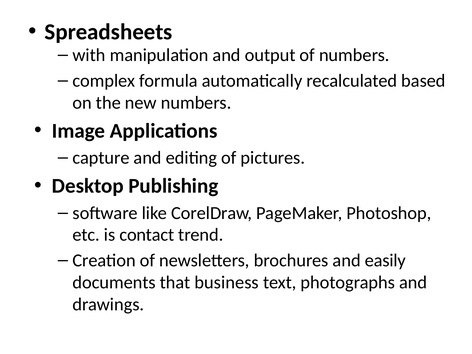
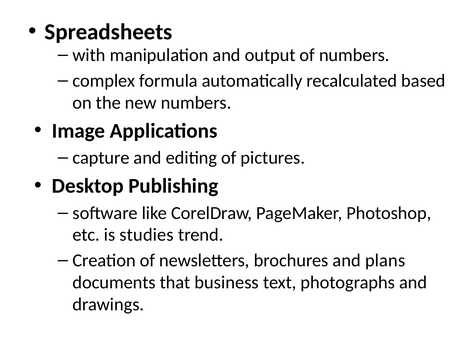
contact: contact -> studies
easily: easily -> plans
